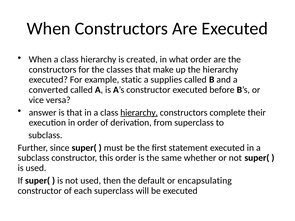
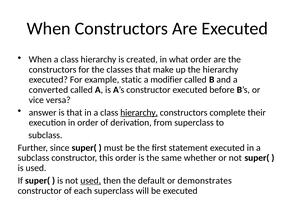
supplies: supplies -> modifier
used at (91, 181) underline: none -> present
encapsulating: encapsulating -> demonstrates
